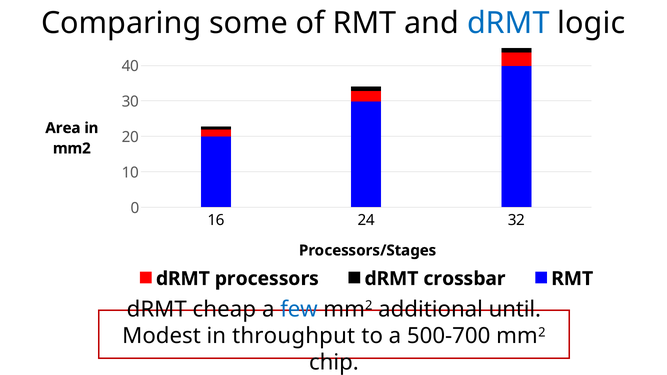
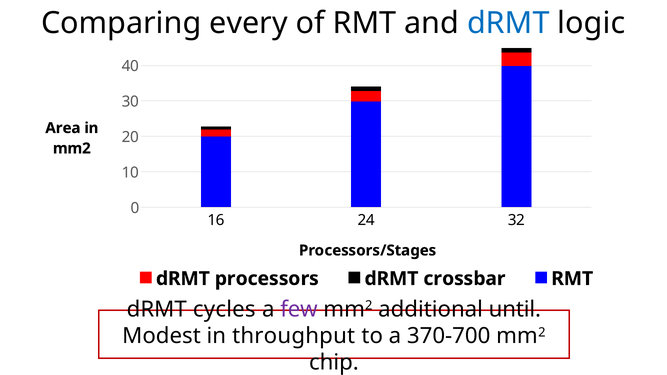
some: some -> every
cheap: cheap -> cycles
few colour: blue -> purple
500-700: 500-700 -> 370-700
